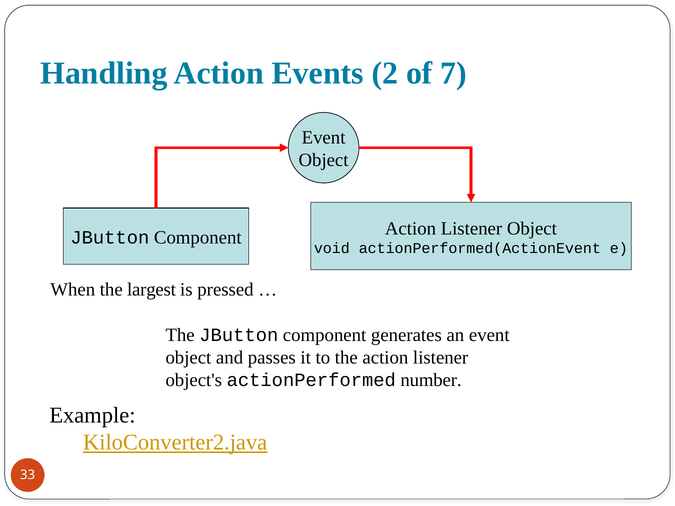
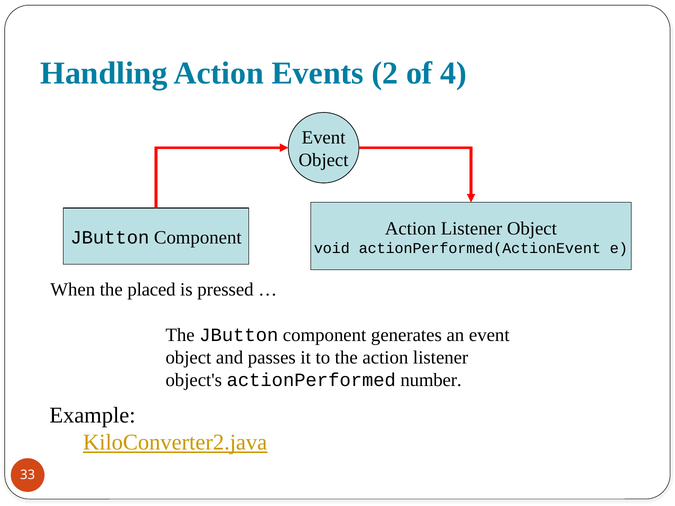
7: 7 -> 4
largest: largest -> placed
